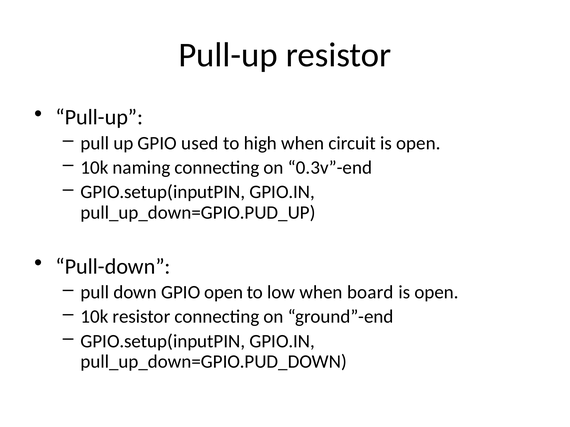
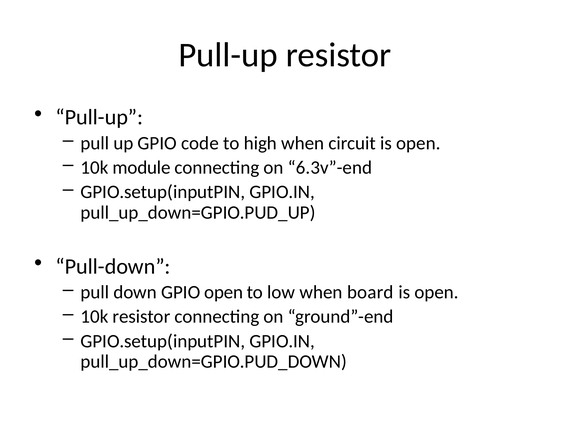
used: used -> code
naming: naming -> module
0.3v”-end: 0.3v”-end -> 6.3v”-end
